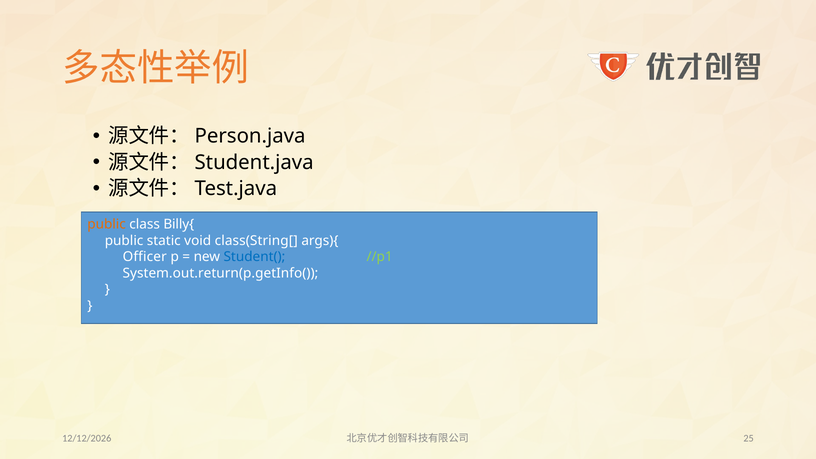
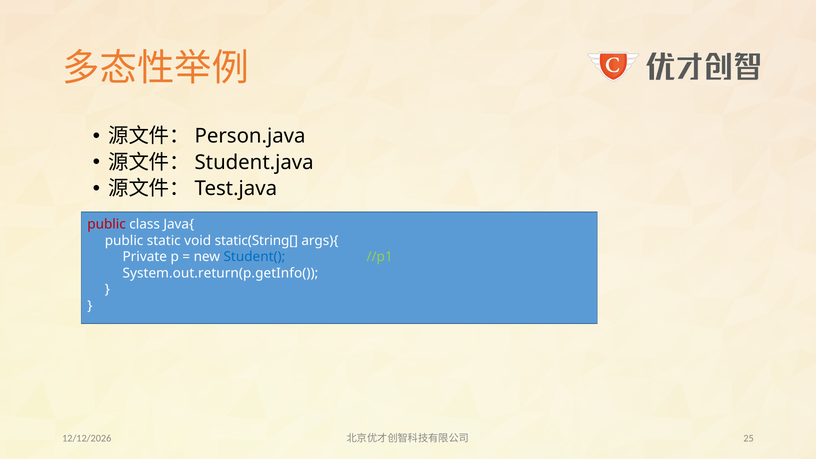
public at (107, 224) colour: orange -> red
Billy{: Billy{ -> Java{
class(String[: class(String[ -> static(String[
Officer: Officer -> Private
